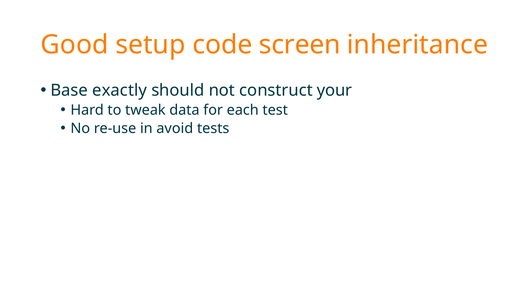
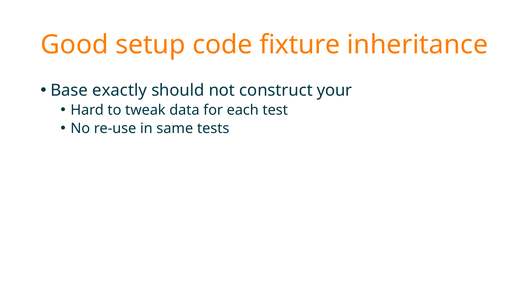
screen: screen -> fixture
avoid: avoid -> same
